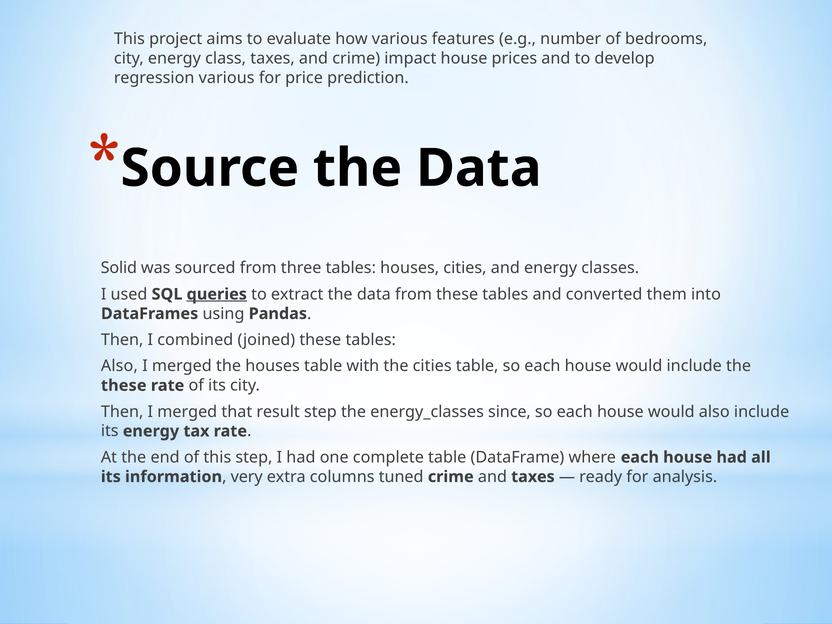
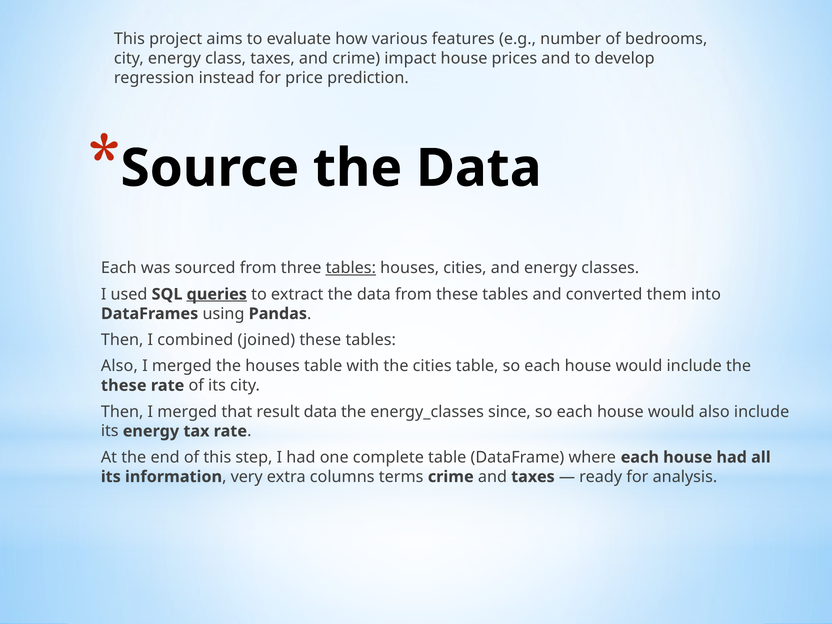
regression various: various -> instead
Solid at (119, 268): Solid -> Each
tables at (351, 268) underline: none -> present
result step: step -> data
tuned: tuned -> terms
